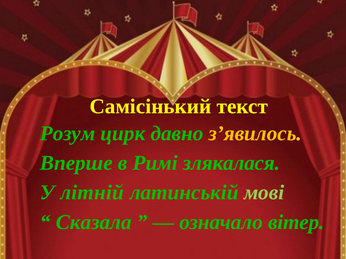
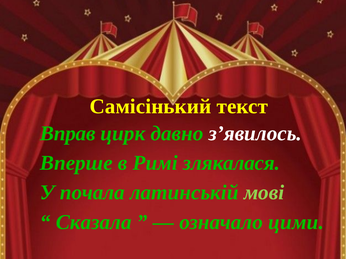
Розум: Розум -> Вправ
з’явилось colour: yellow -> white
літній: літній -> почала
вітер: вітер -> цими
